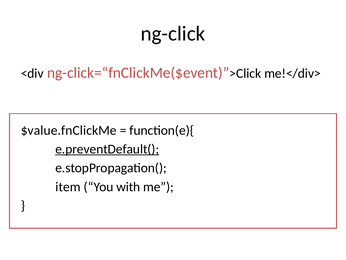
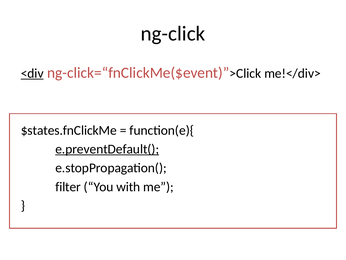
<div underline: none -> present
$value.fnClickMe: $value.fnClickMe -> $states.fnClickMe
item: item -> filter
